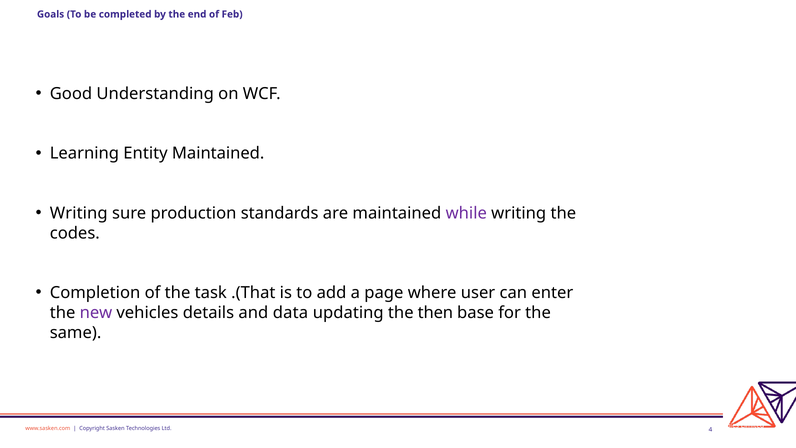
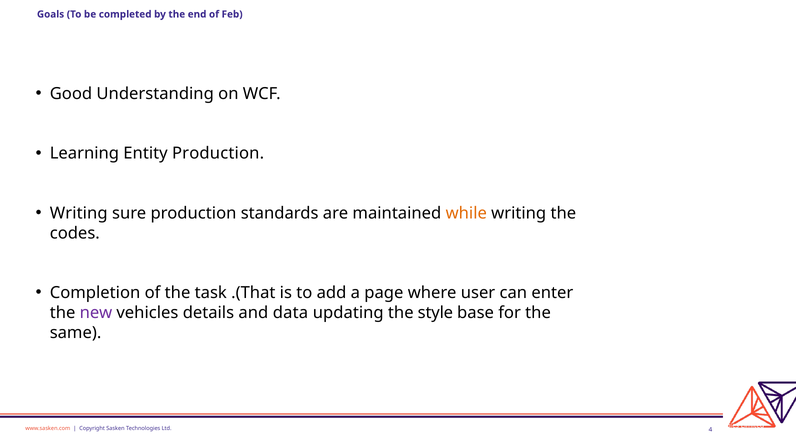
Entity Maintained: Maintained -> Production
while colour: purple -> orange
then: then -> style
